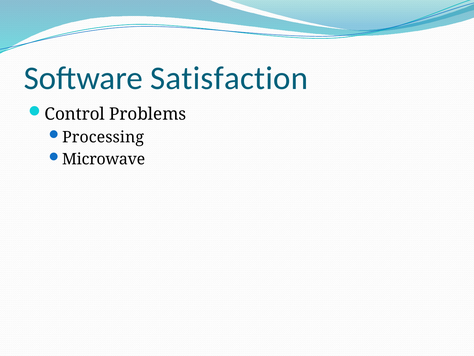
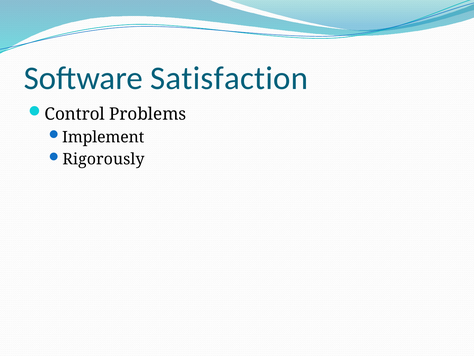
Processing: Processing -> Implement
Microwave: Microwave -> Rigorously
